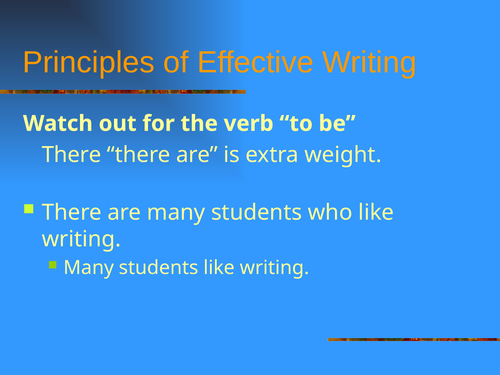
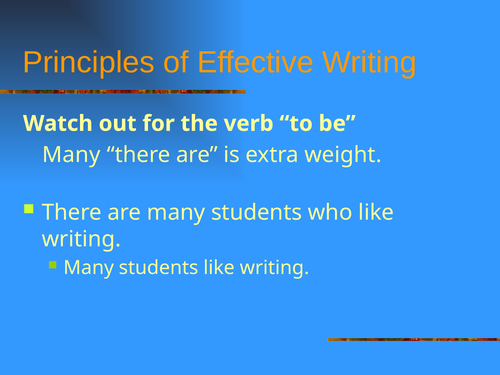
There at (71, 155): There -> Many
